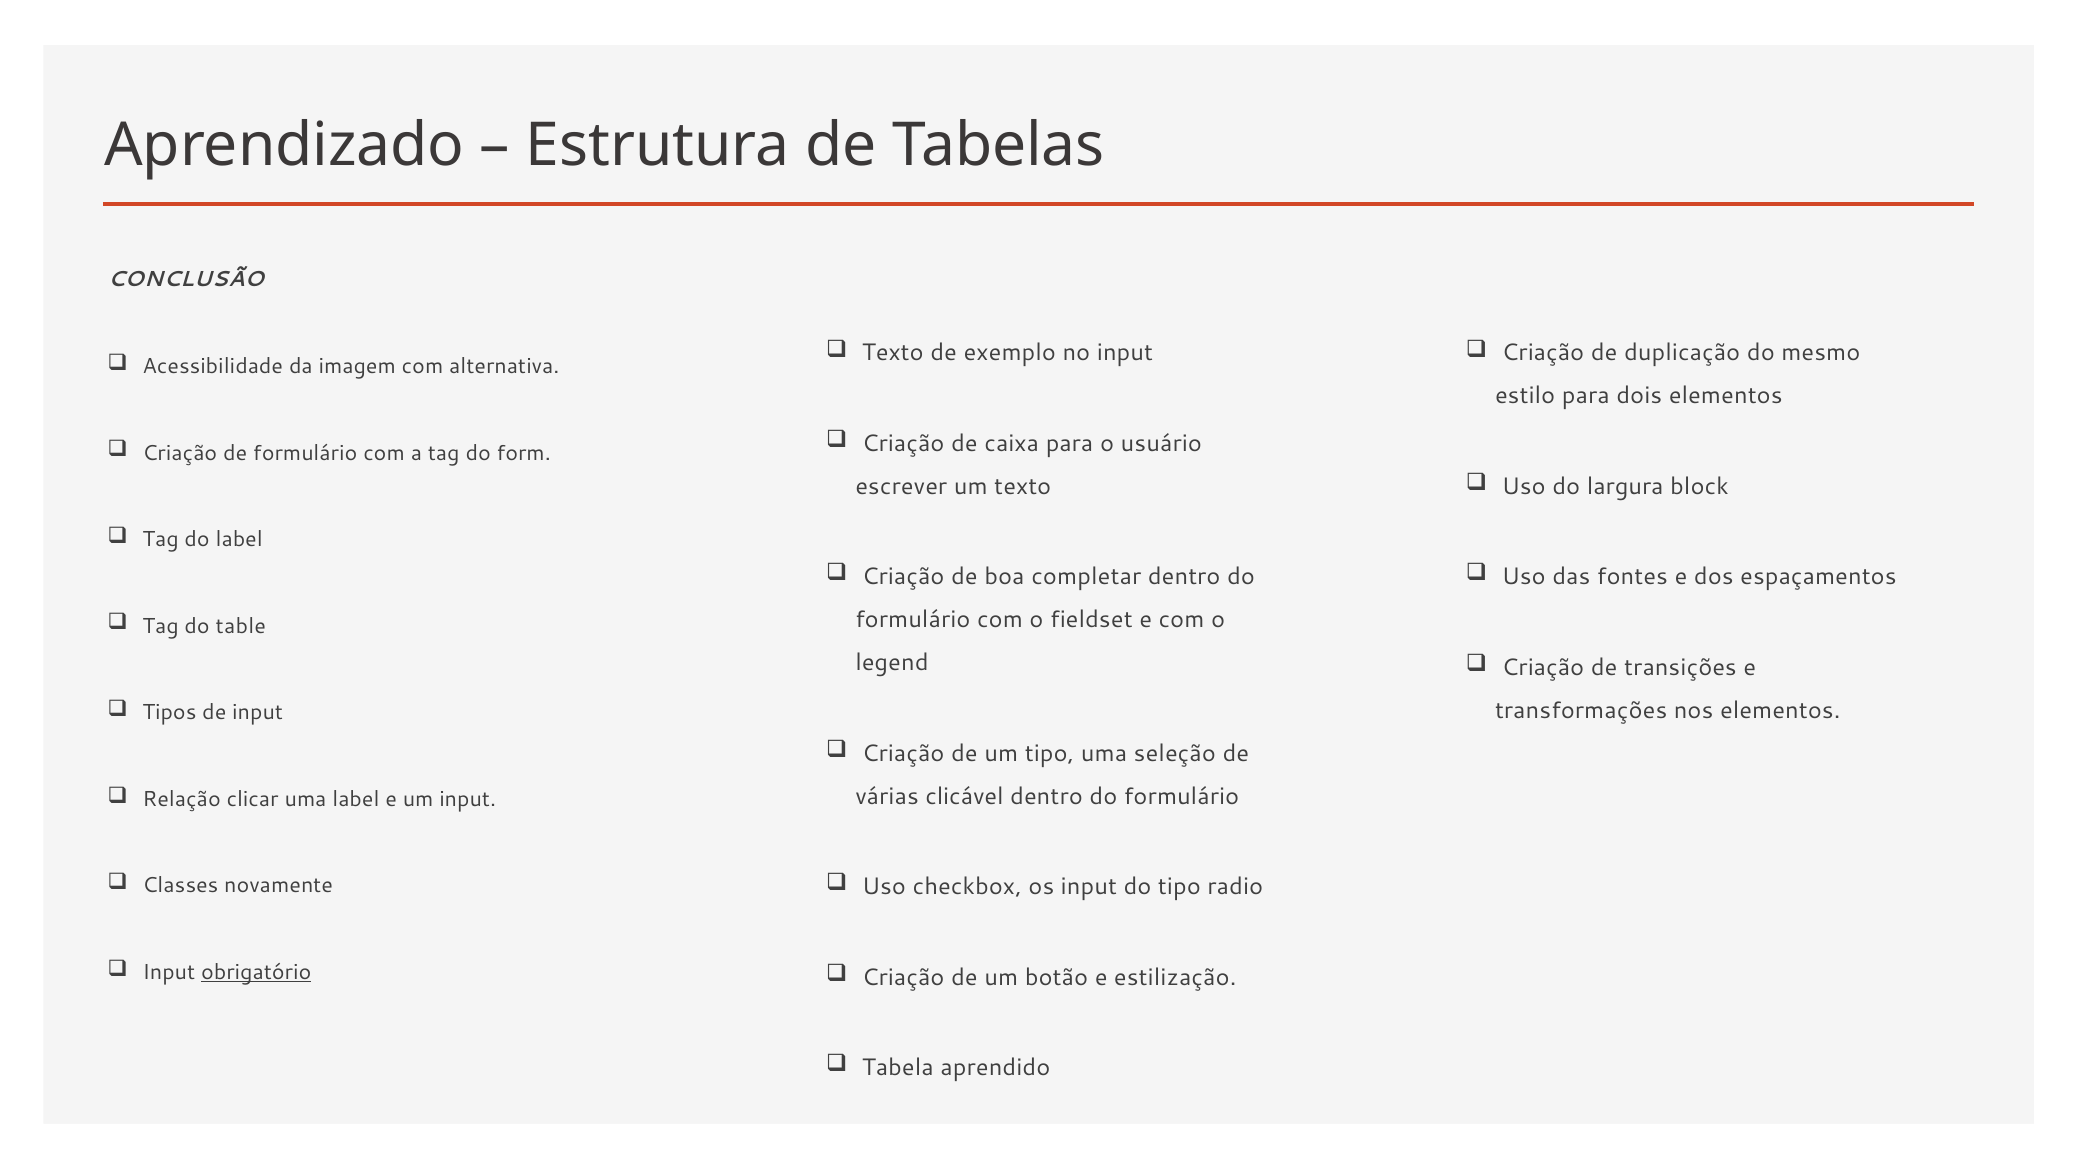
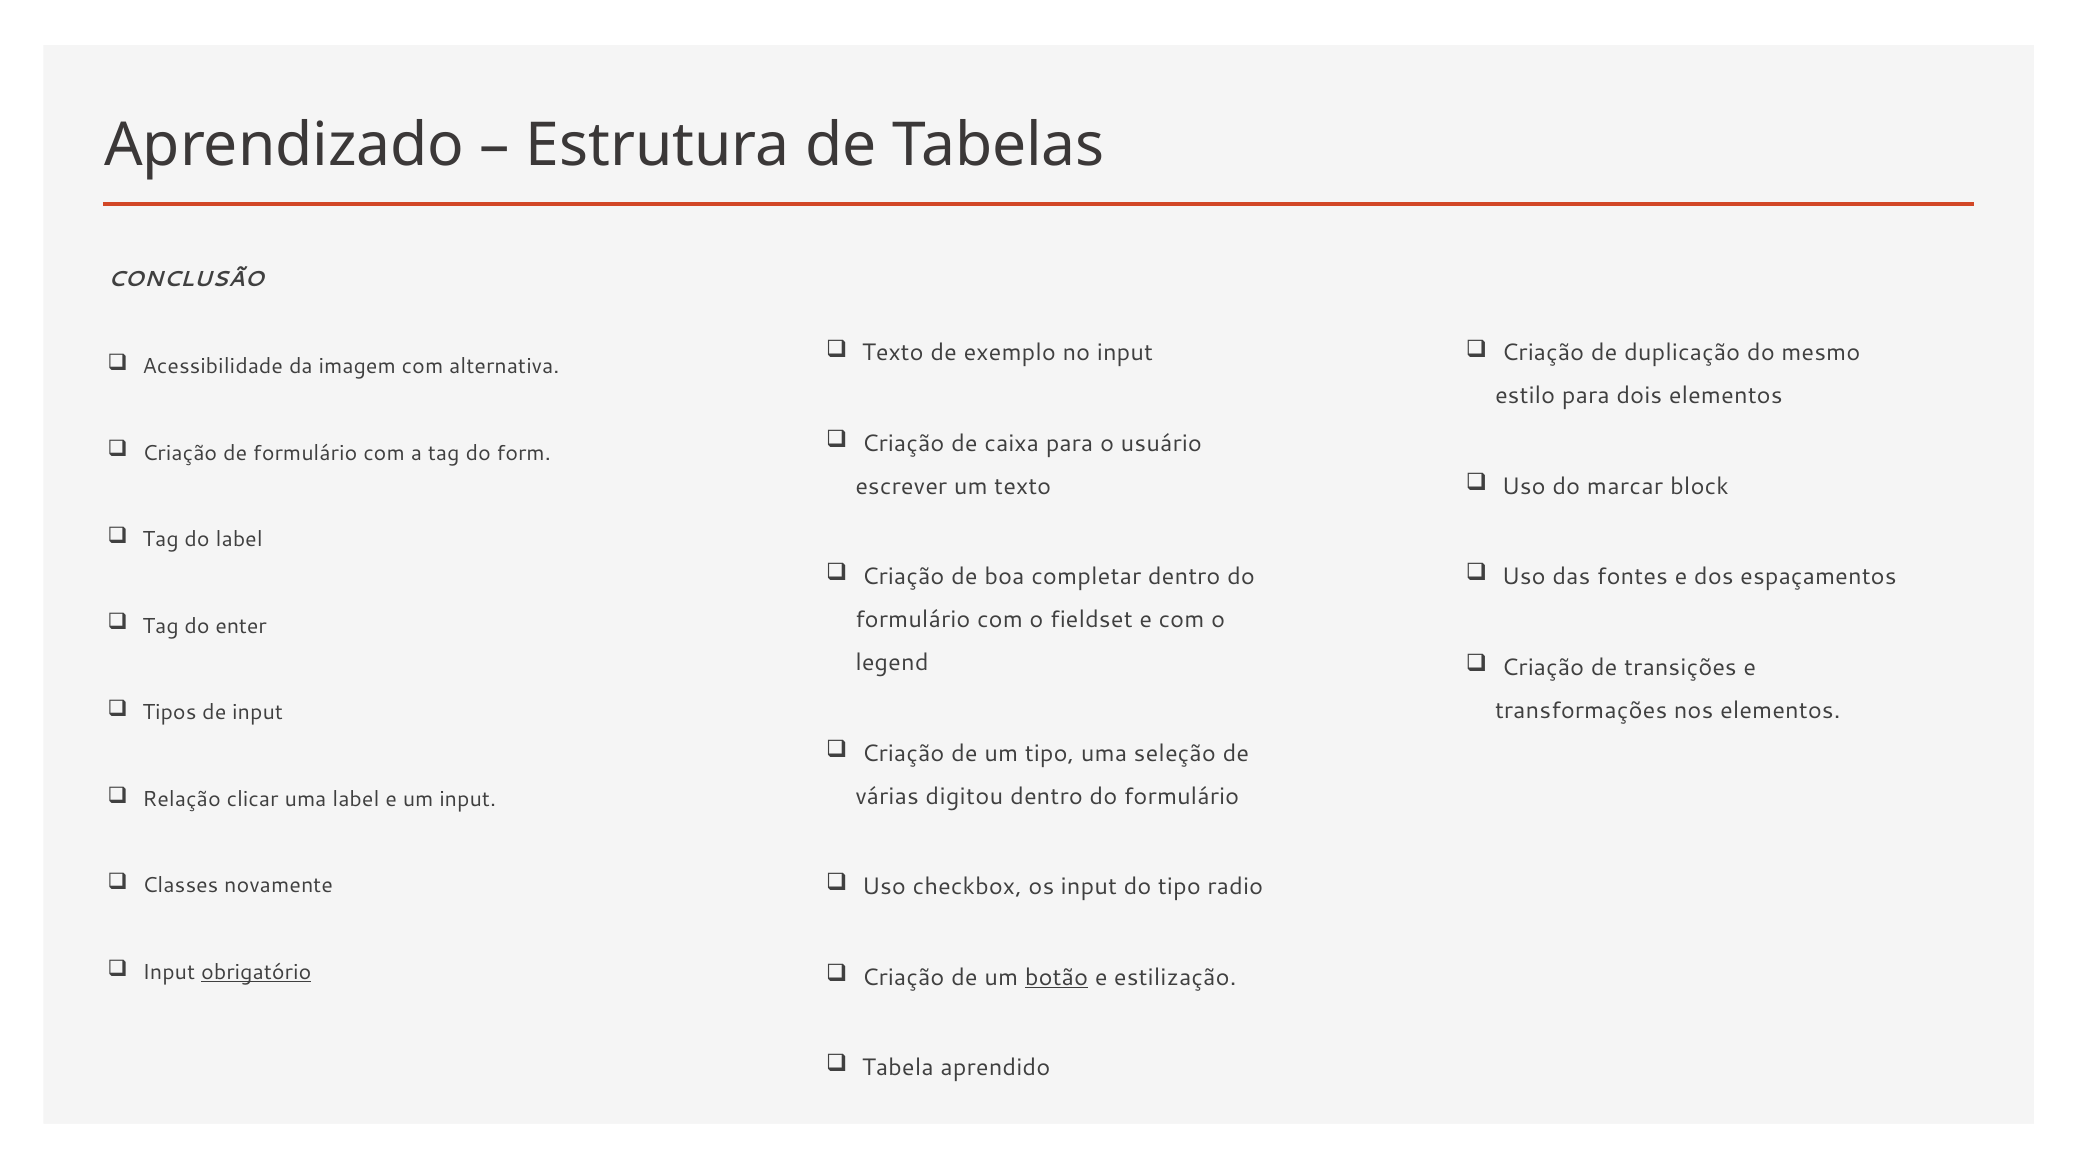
largura: largura -> marcar
table: table -> enter
clicável: clicável -> digitou
botão underline: none -> present
